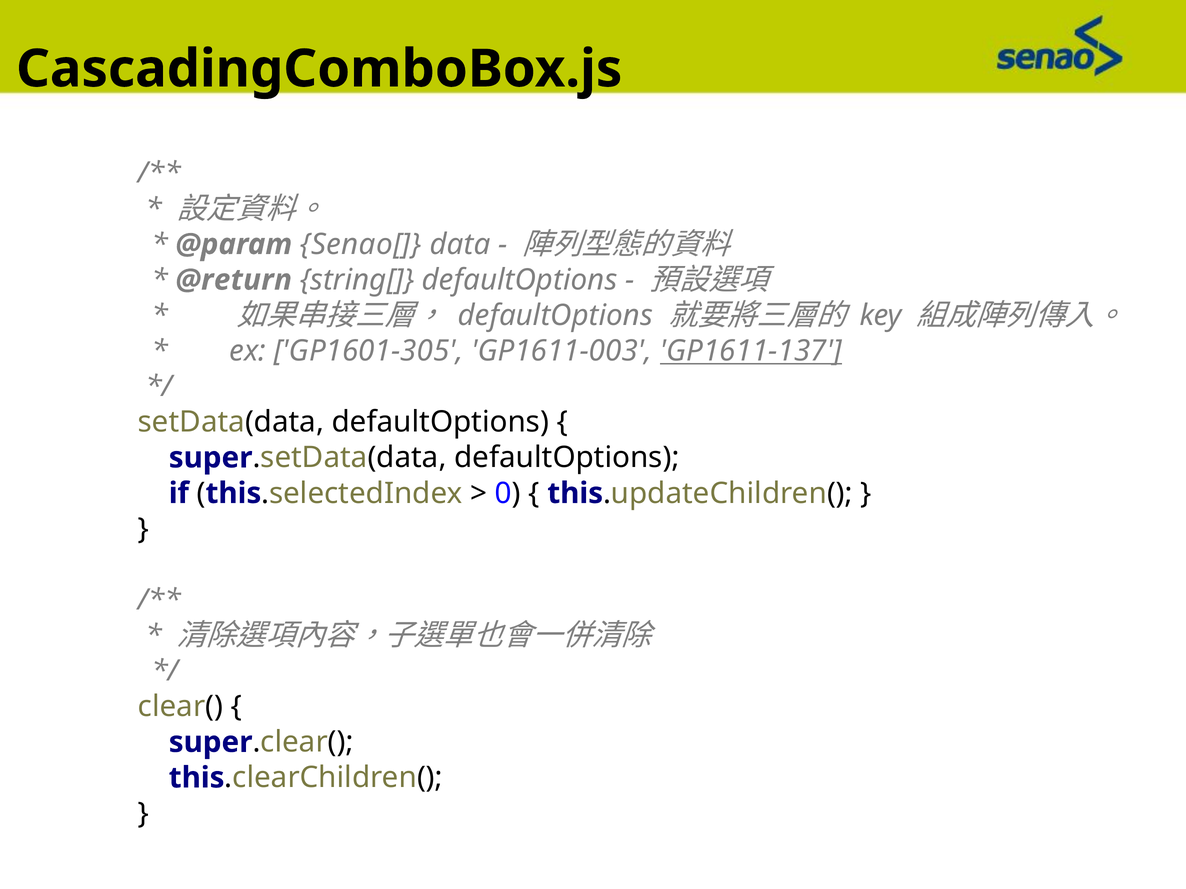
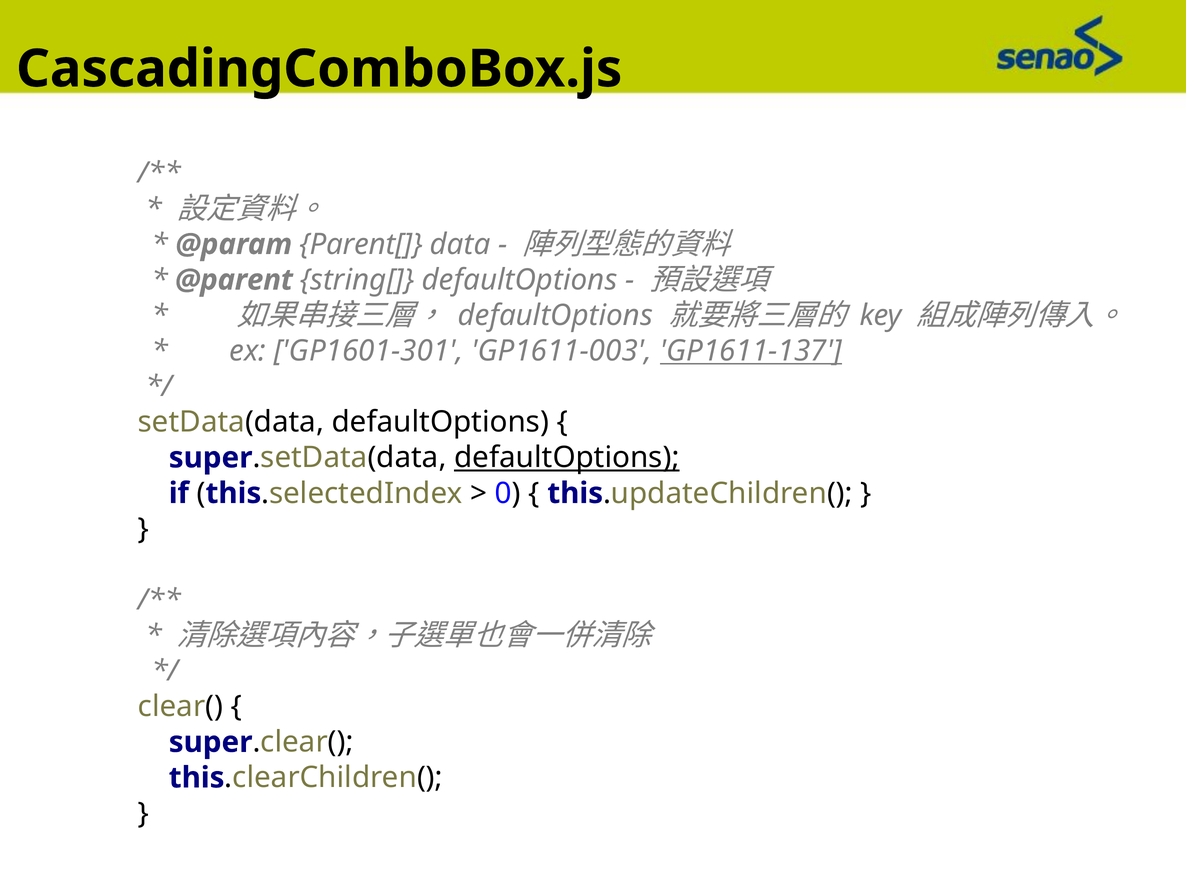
Senao[: Senao[ -> Parent[
@return: @return -> @parent
GP1601-305: GP1601-305 -> GP1601-301
defaultOptions at (567, 458) underline: none -> present
